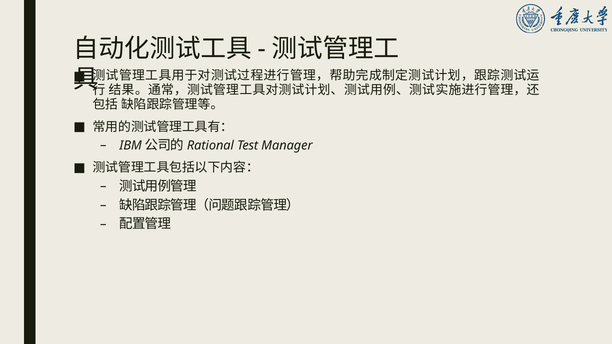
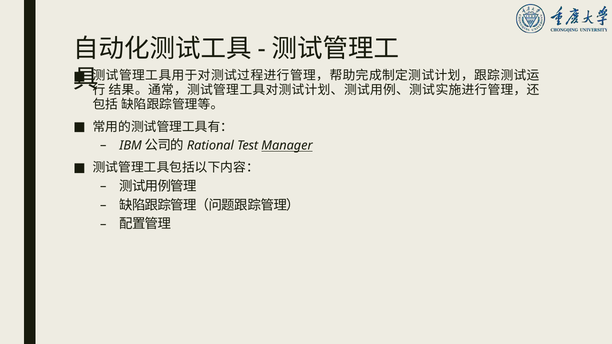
Manager underline: none -> present
